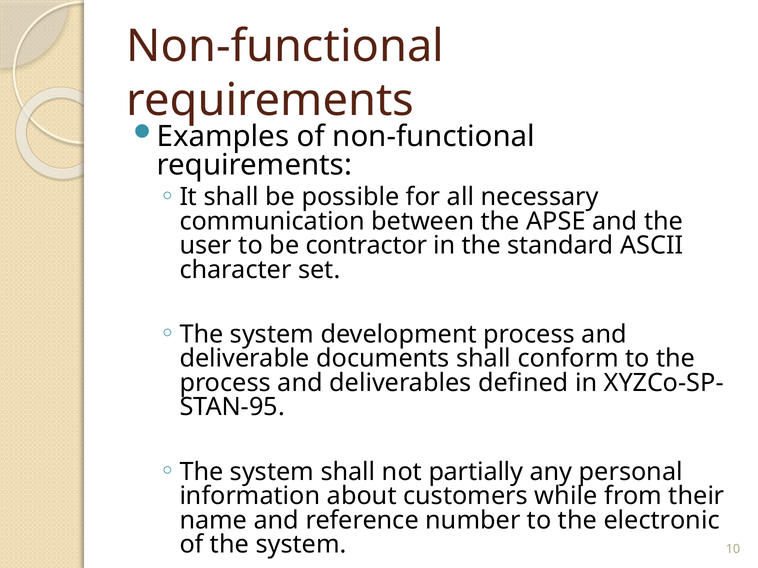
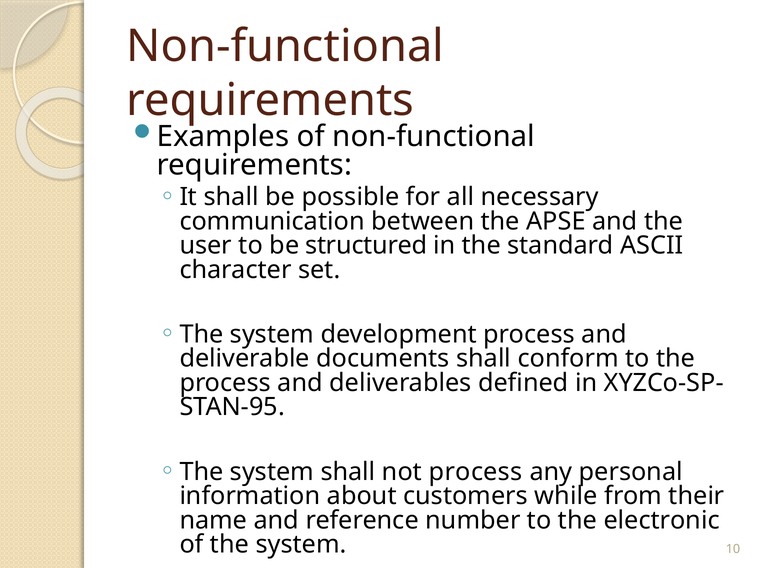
contractor: contractor -> structured
not partially: partially -> process
